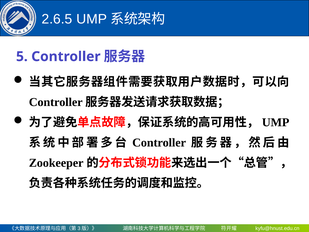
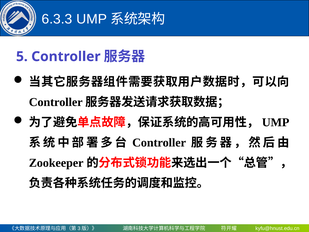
2.6.5: 2.6.5 -> 6.3.3
